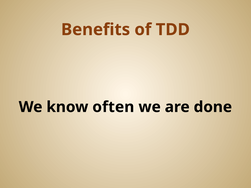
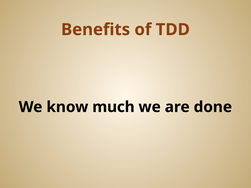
often: often -> much
